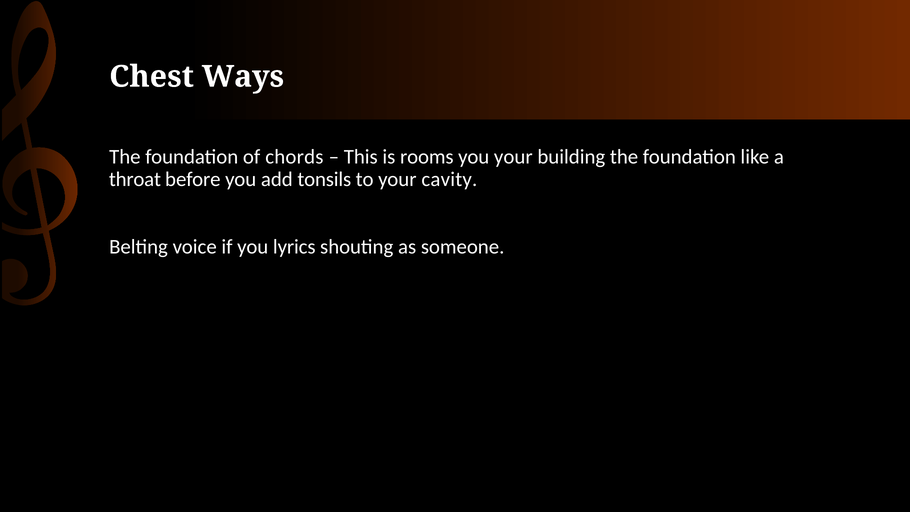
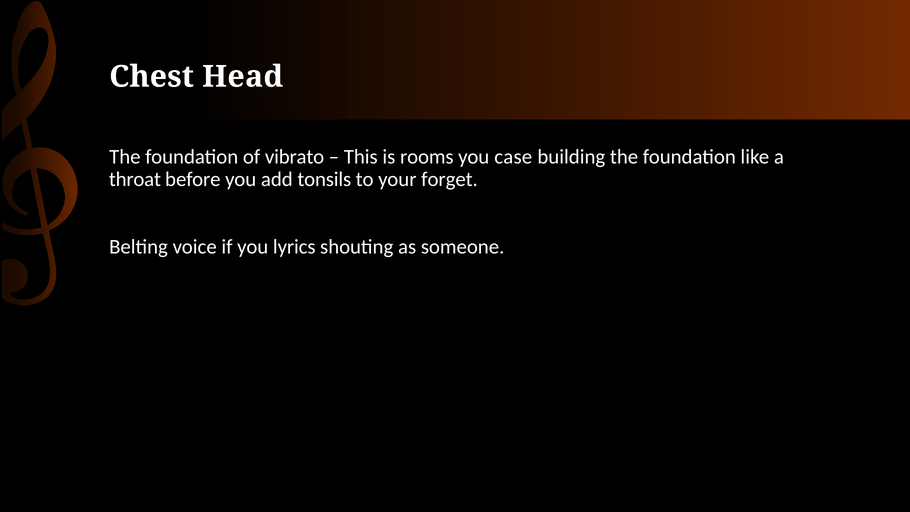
Ways: Ways -> Head
chords: chords -> vibrato
you your: your -> case
cavity: cavity -> forget
